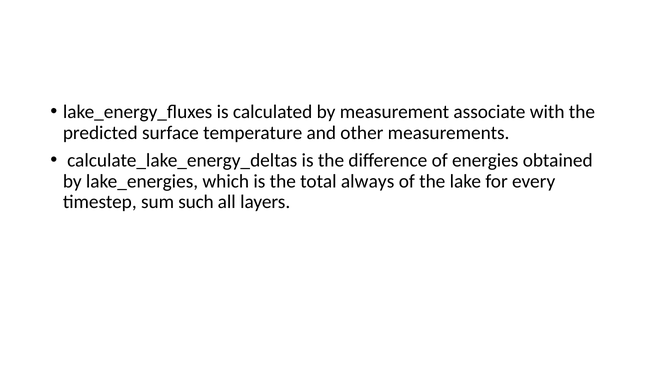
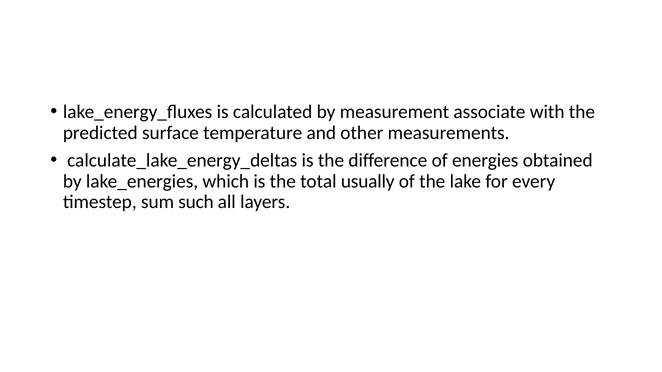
always: always -> usually
